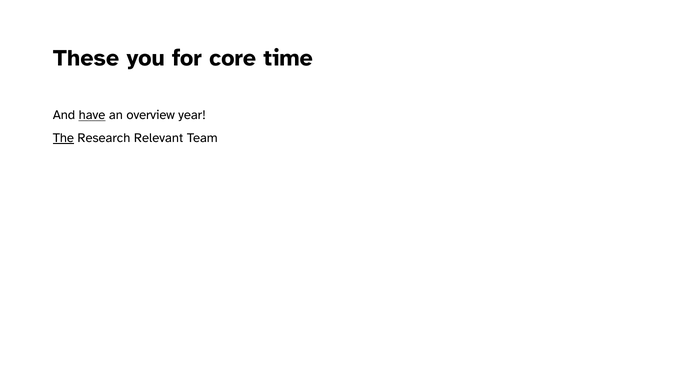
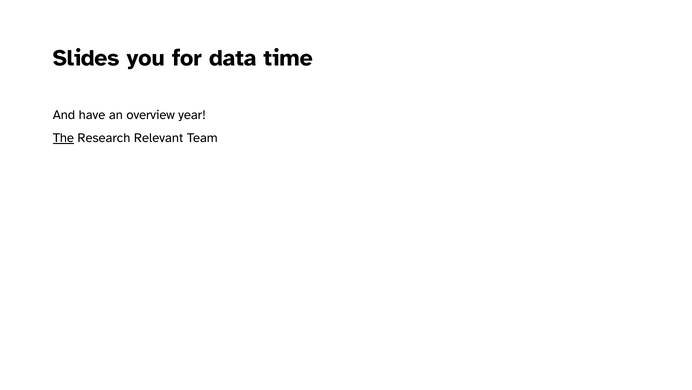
These: These -> Slides
core: core -> data
have underline: present -> none
